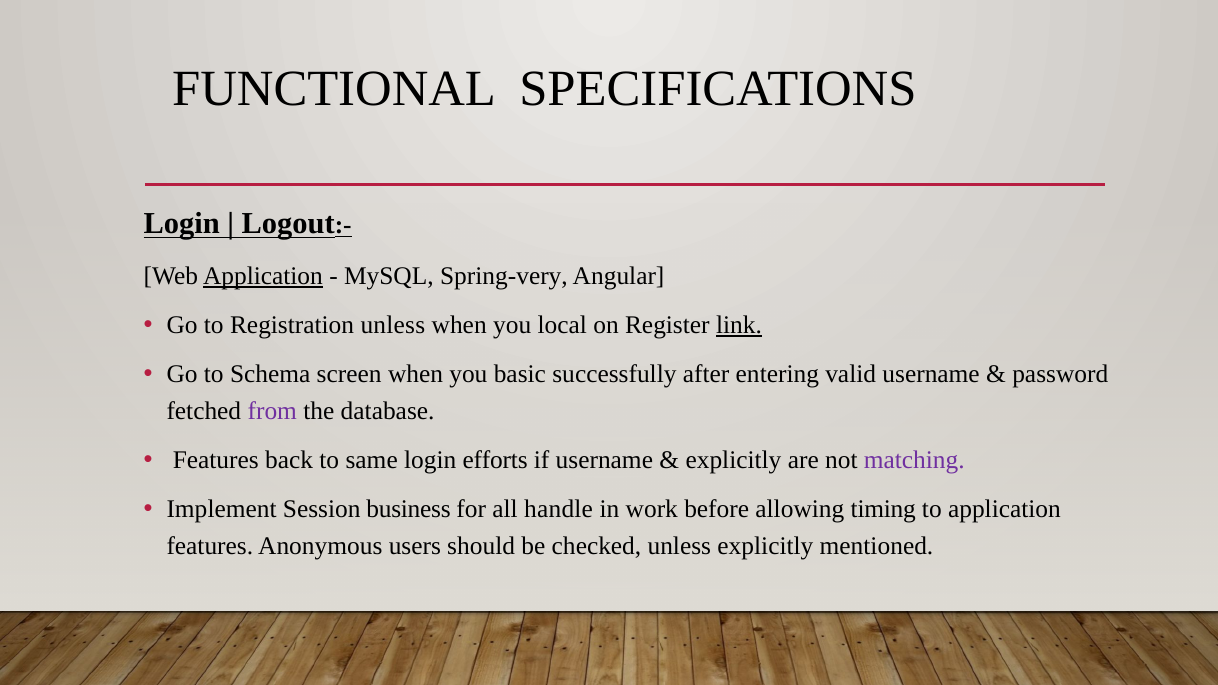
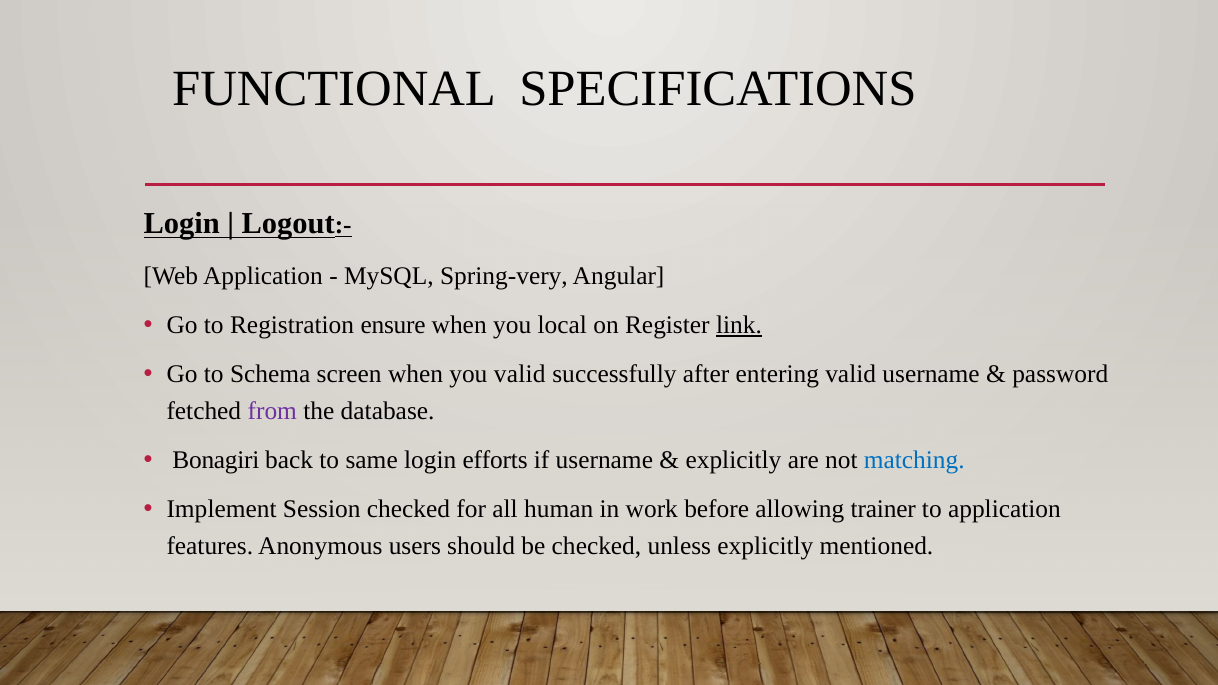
Application at (263, 276) underline: present -> none
Registration unless: unless -> ensure
you basic: basic -> valid
Features at (216, 460): Features -> Bonagiri
matching colour: purple -> blue
Session business: business -> checked
handle: handle -> human
timing: timing -> trainer
